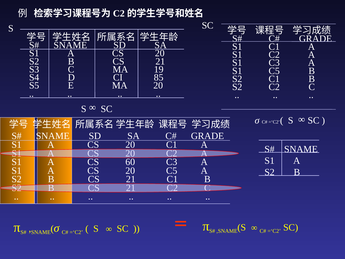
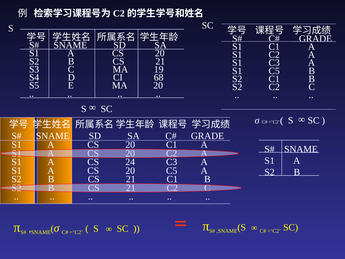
85: 85 -> 68
60: 60 -> 24
